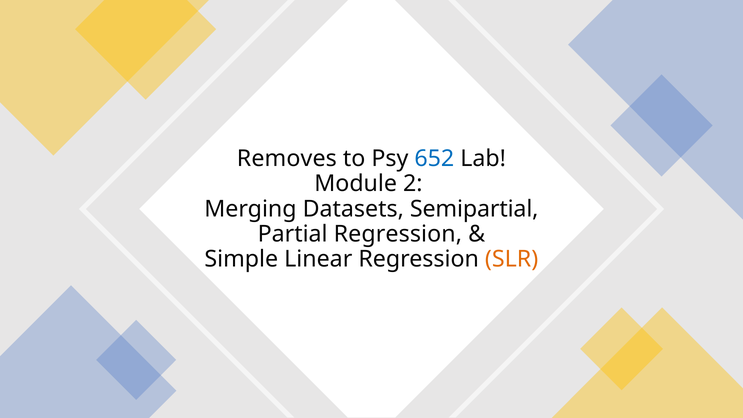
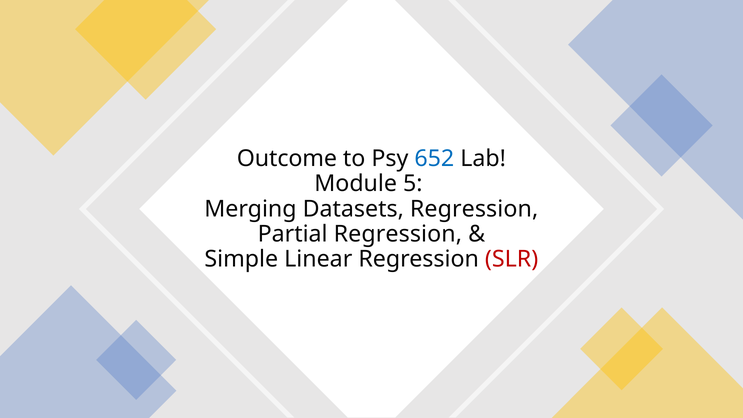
Removes: Removes -> Outcome
2: 2 -> 5
Datasets Semipartial: Semipartial -> Regression
SLR colour: orange -> red
